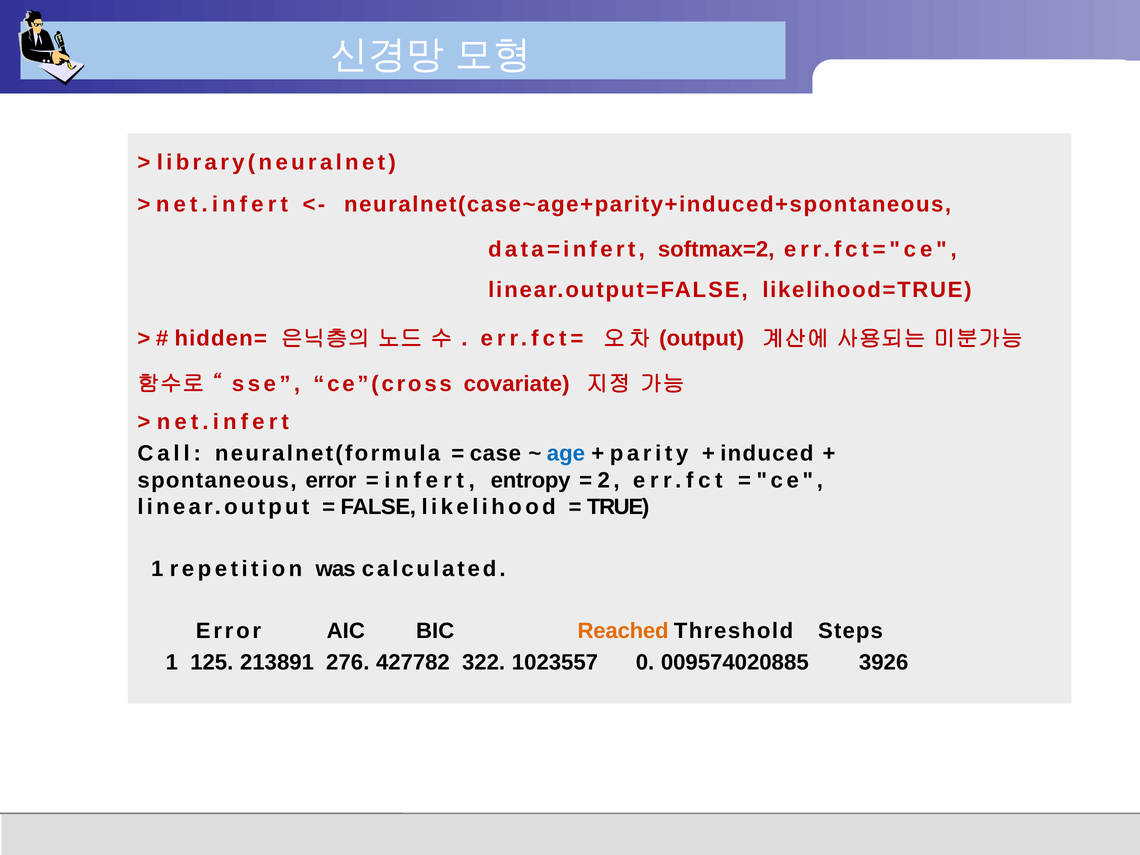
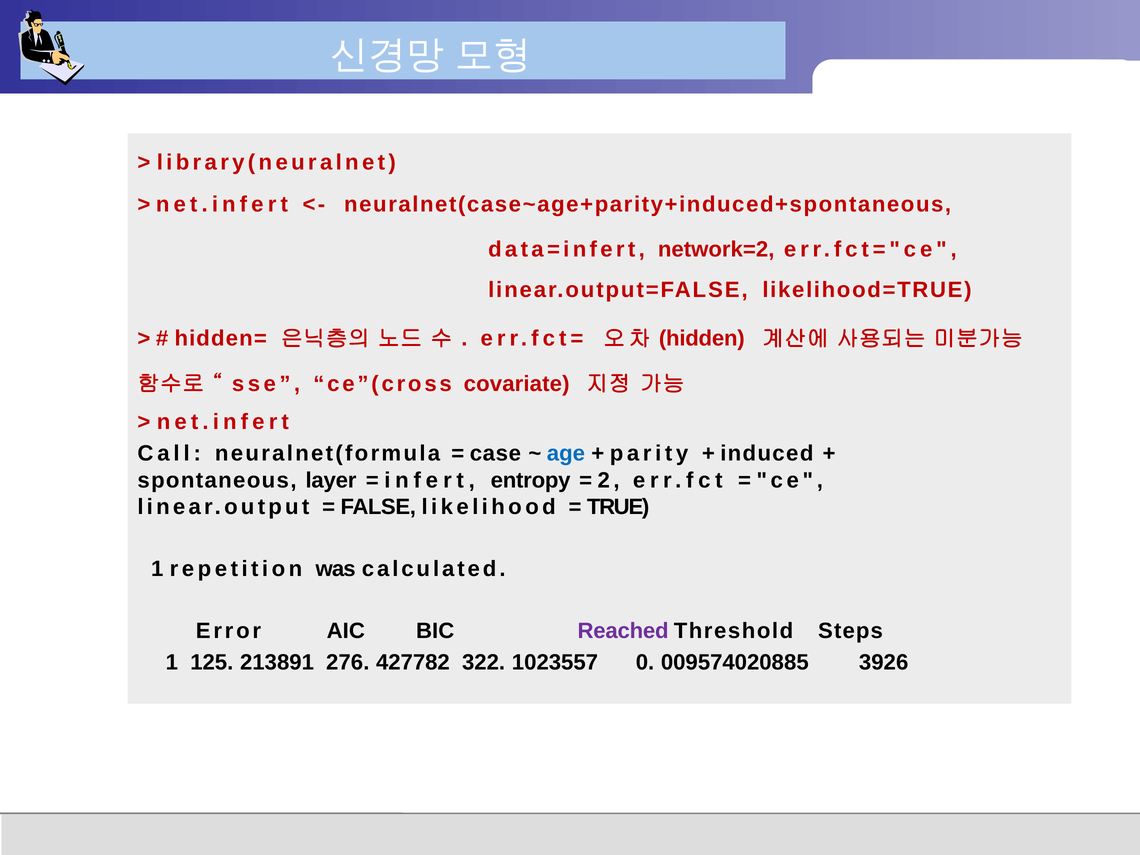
softmax=2: softmax=2 -> network=2
output: output -> hidden
spontaneous error: error -> layer
Reached colour: orange -> purple
